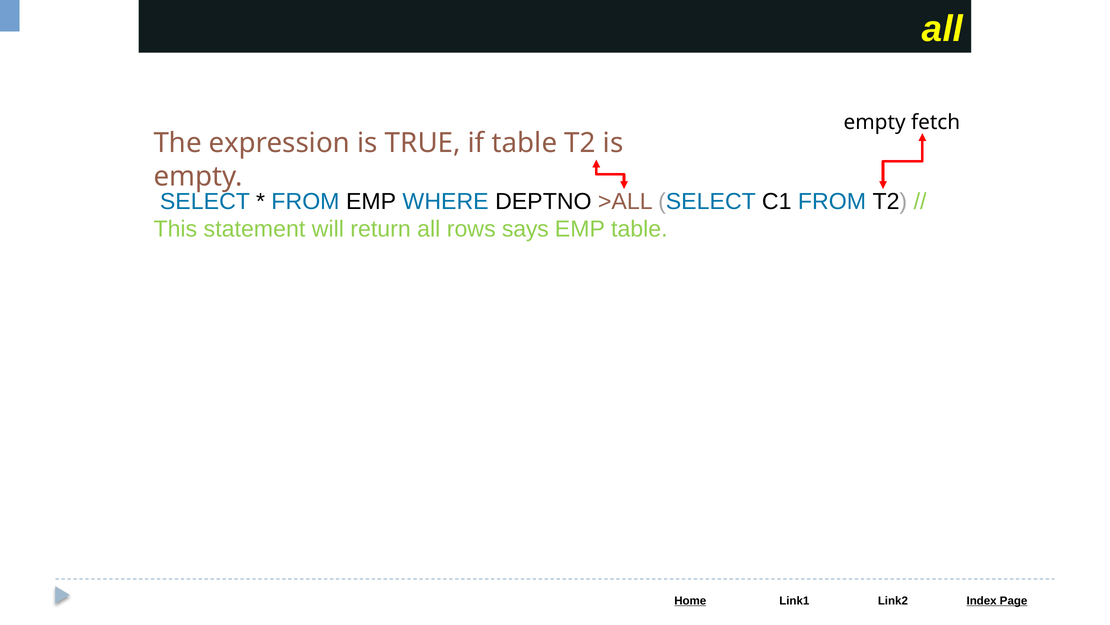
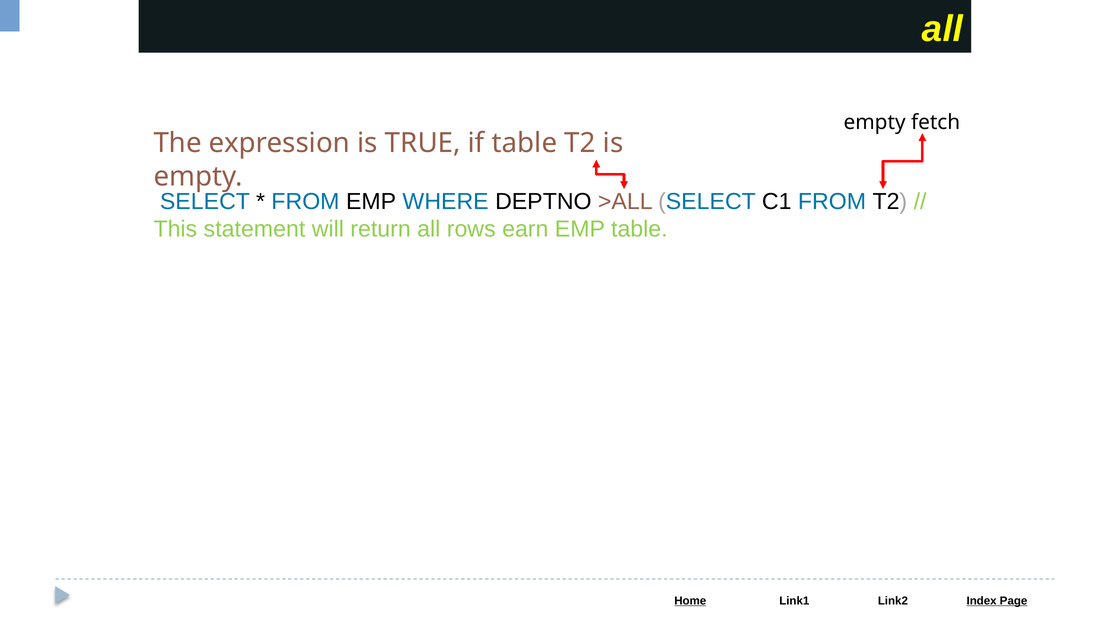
says: says -> earn
